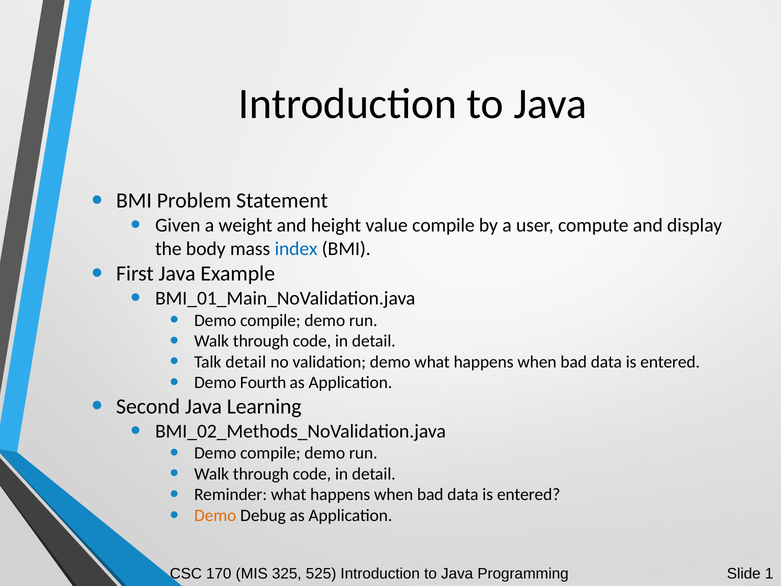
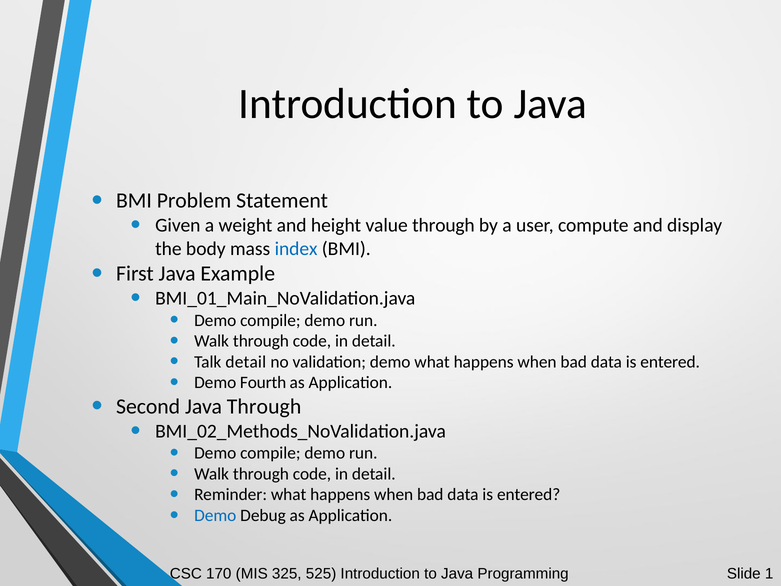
value compile: compile -> through
Java Learning: Learning -> Through
Demo at (215, 515) colour: orange -> blue
